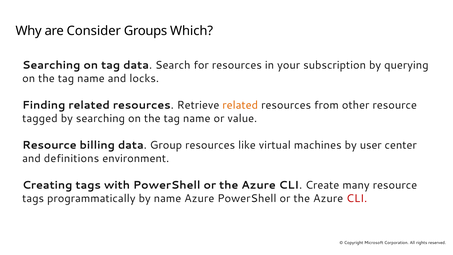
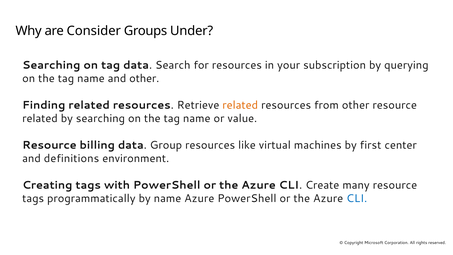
Which: Which -> Under
and locks: locks -> other
tagged at (40, 118): tagged -> related
user: user -> first
CLI at (357, 198) colour: red -> blue
